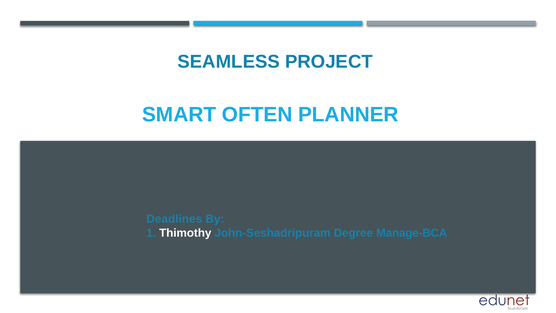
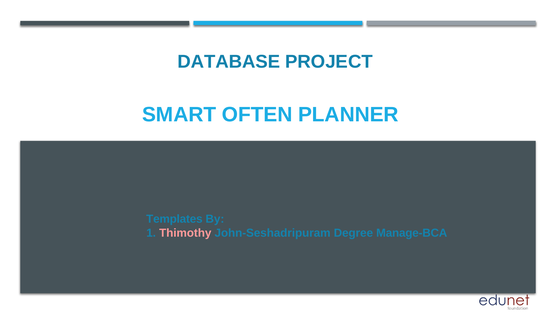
SEAMLESS: SEAMLESS -> DATABASE
Deadlines: Deadlines -> Templates
Thimothy colour: white -> pink
